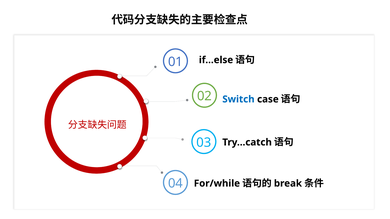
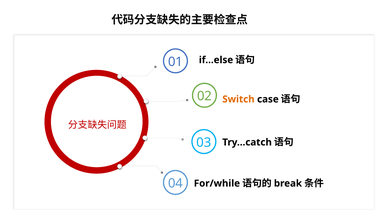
Switch colour: blue -> orange
